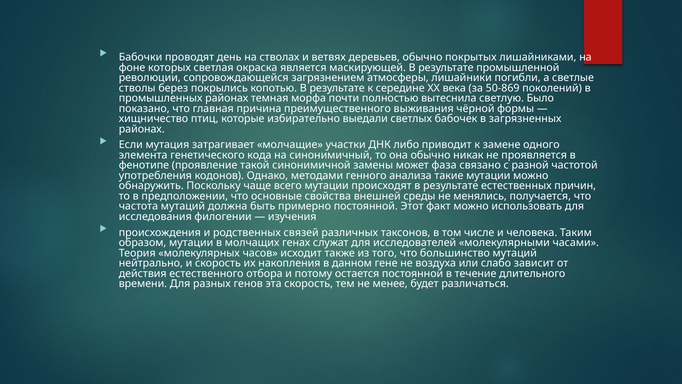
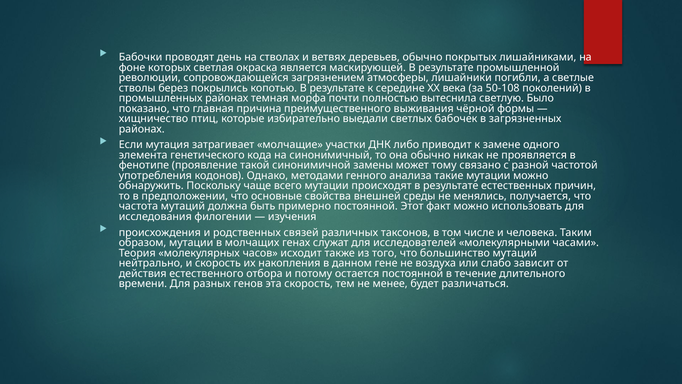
50-869: 50-869 -> 50-108
фаза: фаза -> тому
